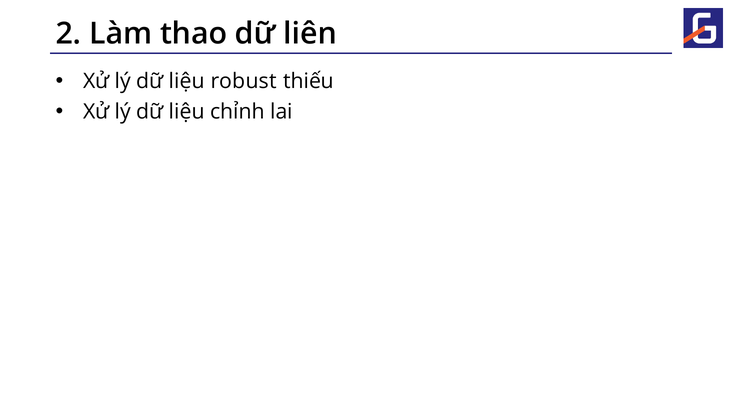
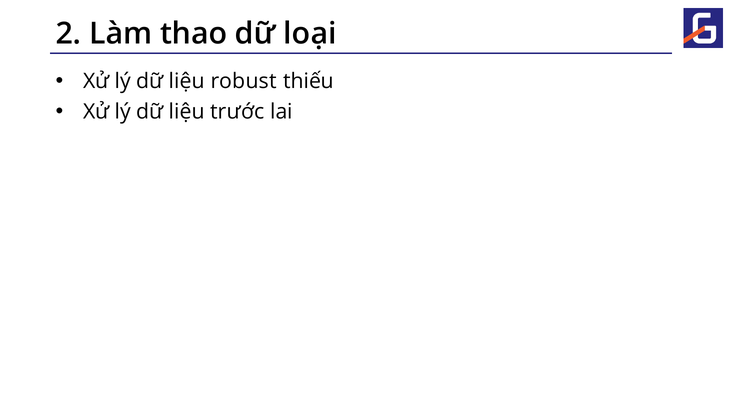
liên: liên -> loại
chỉnh: chỉnh -> trước
